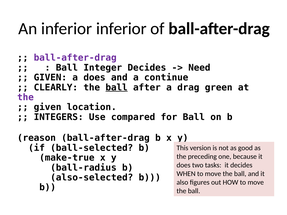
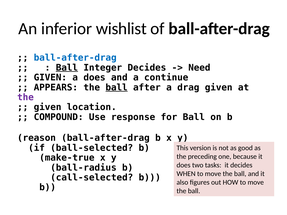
inferior inferior: inferior -> wishlist
ball-after-drag at (75, 58) colour: purple -> blue
Ball at (67, 68) underline: none -> present
CLEARLY: CLEARLY -> APPEARS
drag green: green -> given
INTEGERS: INTEGERS -> COMPOUND
compared: compared -> response
also-selected: also-selected -> call-selected
